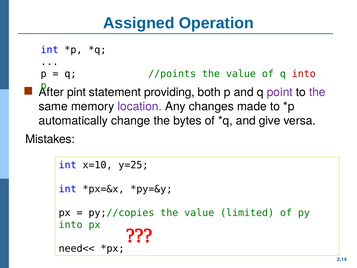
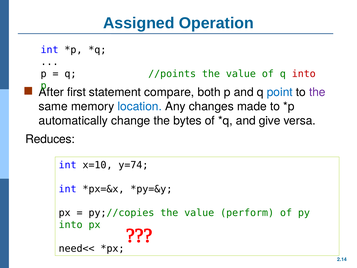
pint: pint -> first
providing: providing -> compare
point colour: purple -> blue
location colour: purple -> blue
Mistakes: Mistakes -> Reduces
y=25: y=25 -> y=74
limited: limited -> perform
